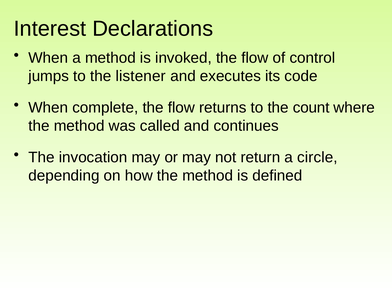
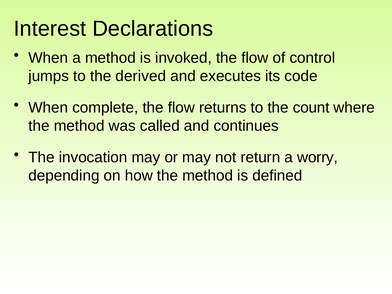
listener: listener -> derived
circle: circle -> worry
